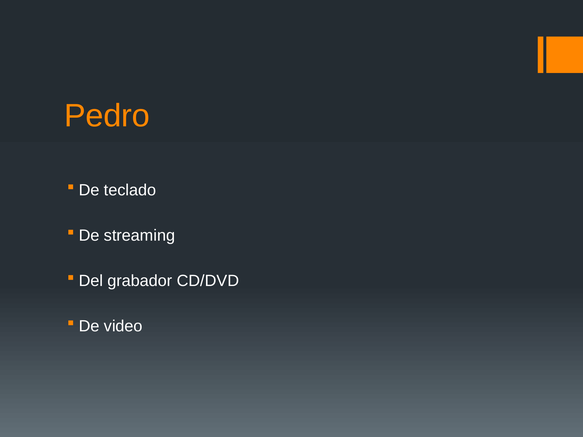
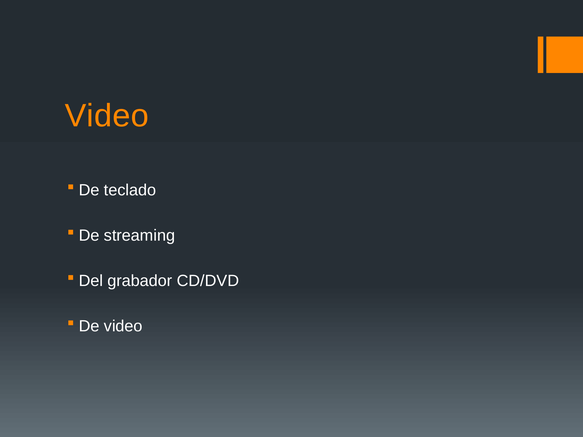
Pedro at (107, 116): Pedro -> Video
